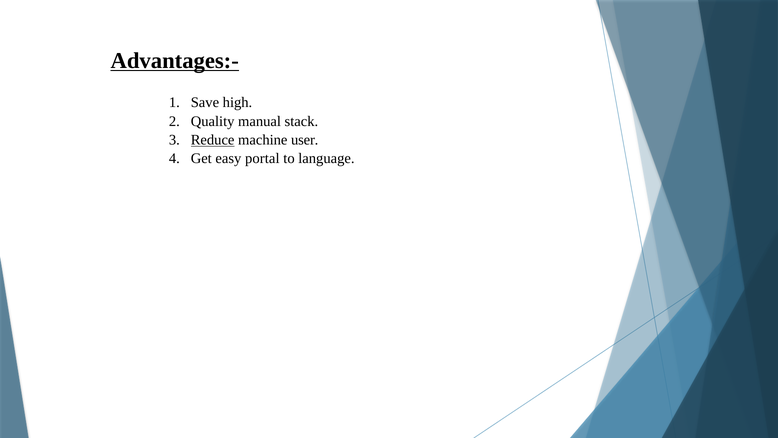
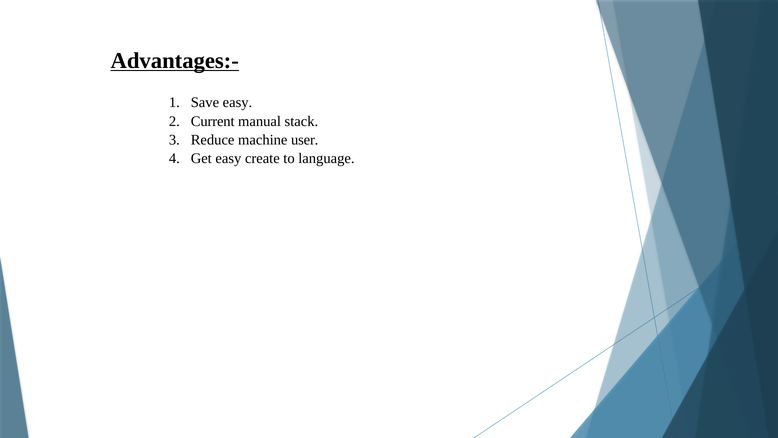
Save high: high -> easy
Quality: Quality -> Current
Reduce underline: present -> none
portal: portal -> create
